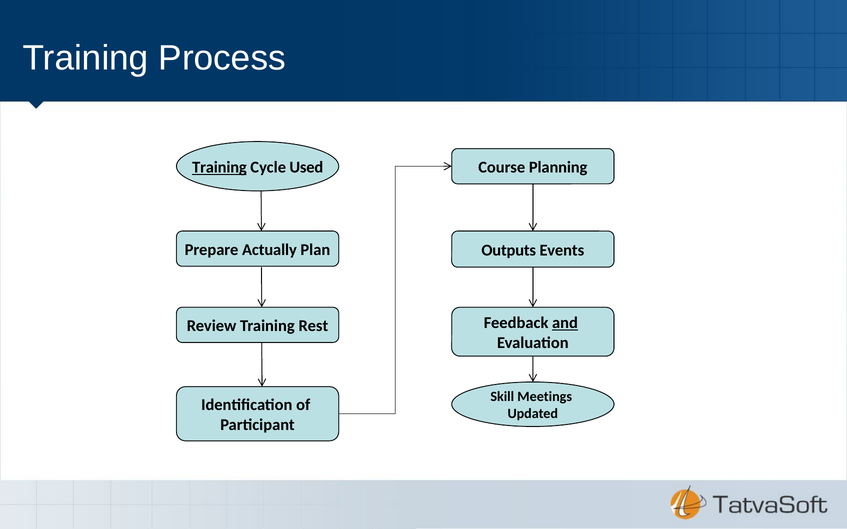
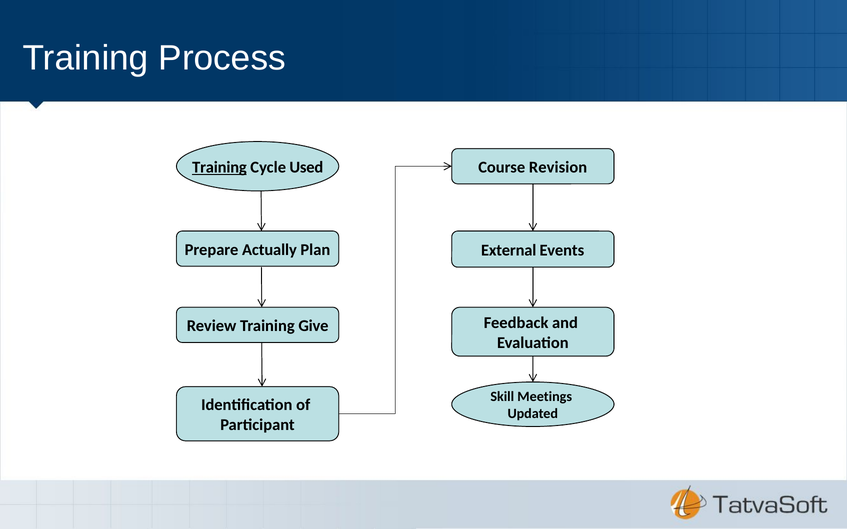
Planning: Planning -> Revision
Outputs: Outputs -> External
and underline: present -> none
Rest: Rest -> Give
